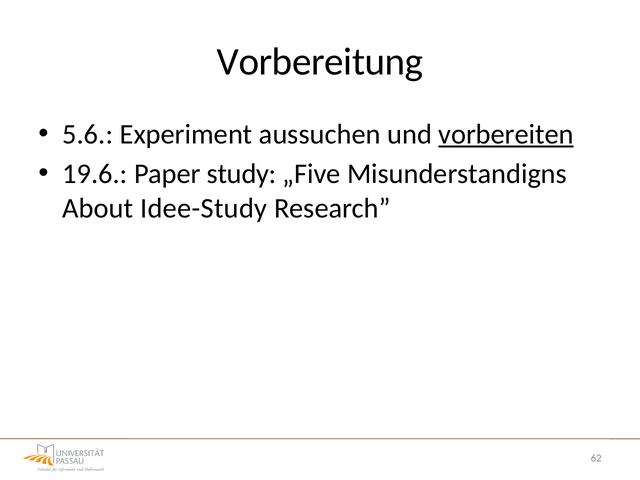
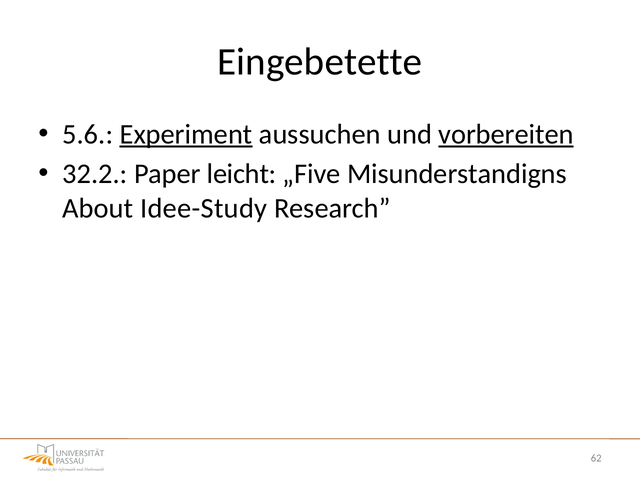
Vorbereitung: Vorbereitung -> Eingebetette
Experiment underline: none -> present
19.6: 19.6 -> 32.2
study: study -> leicht
